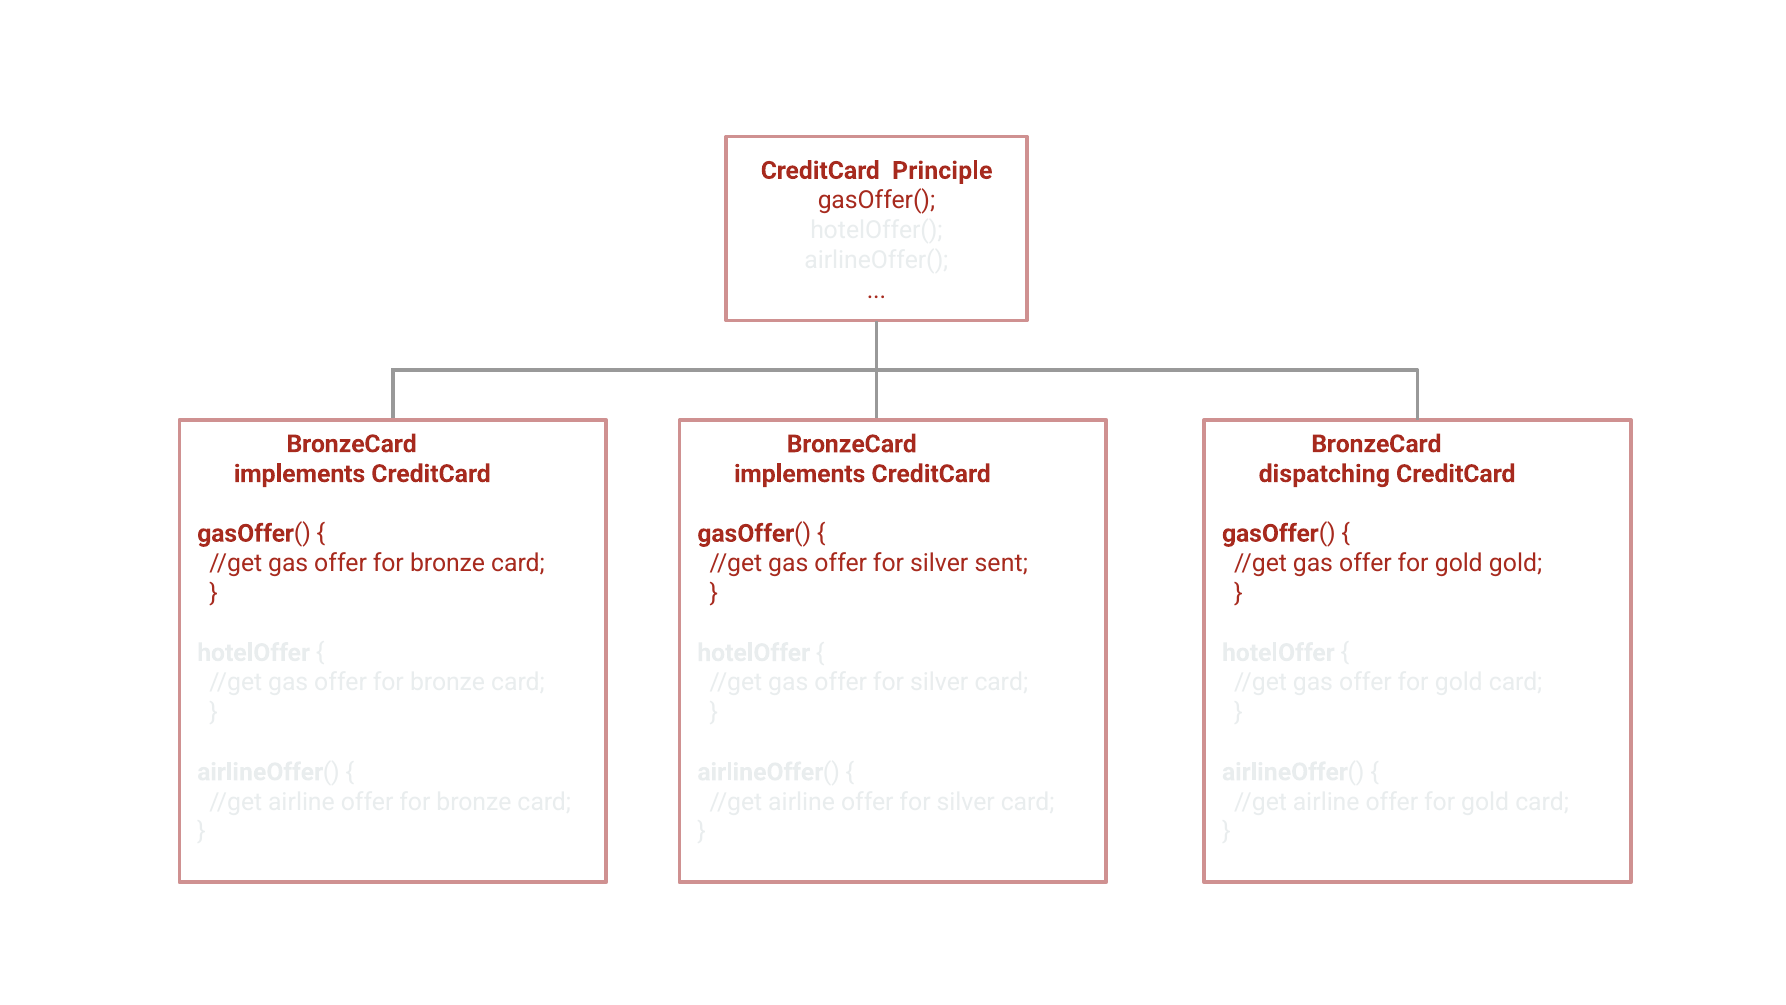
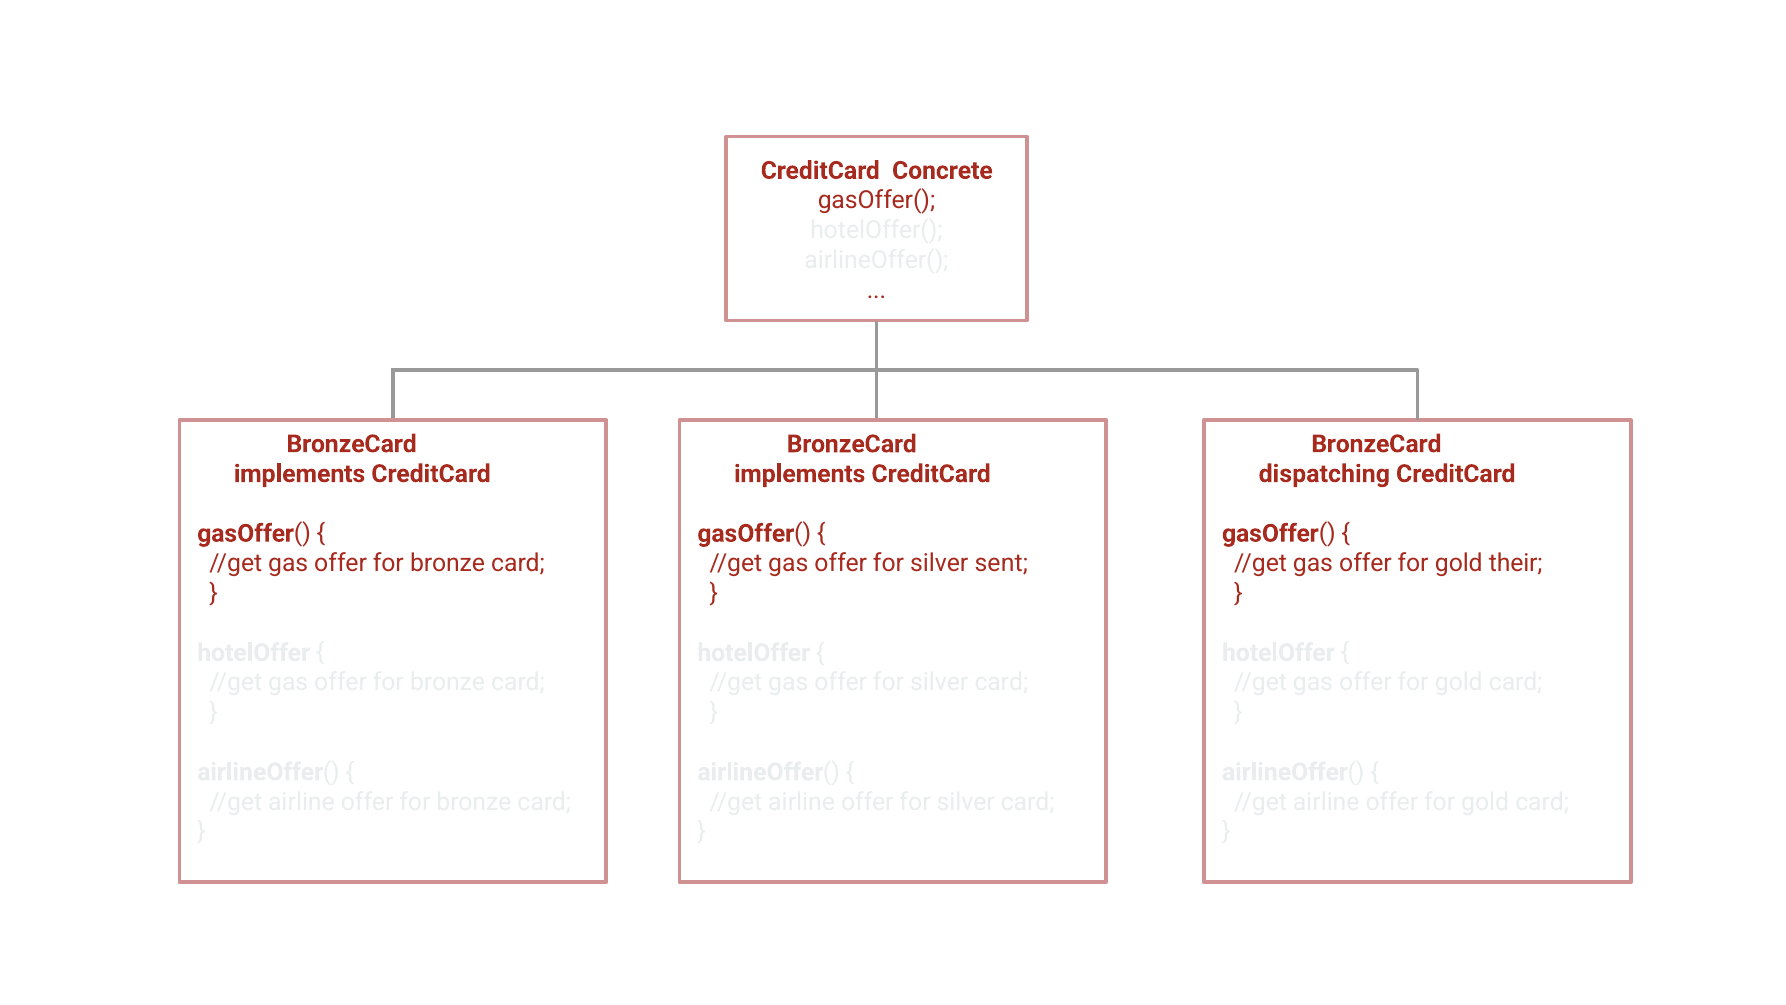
Principle: Principle -> Concrete
gold gold: gold -> their
